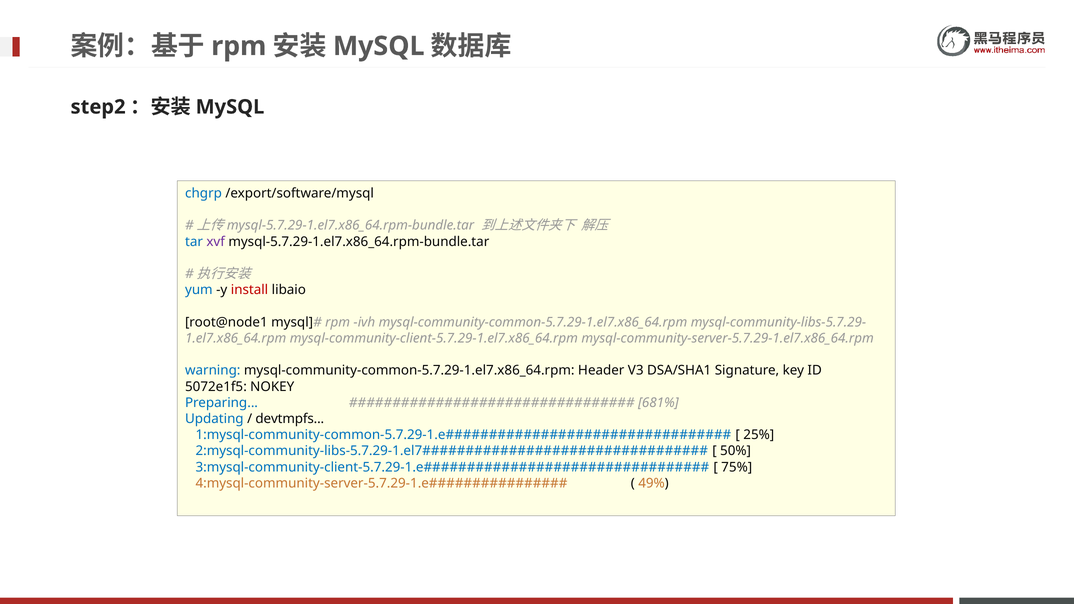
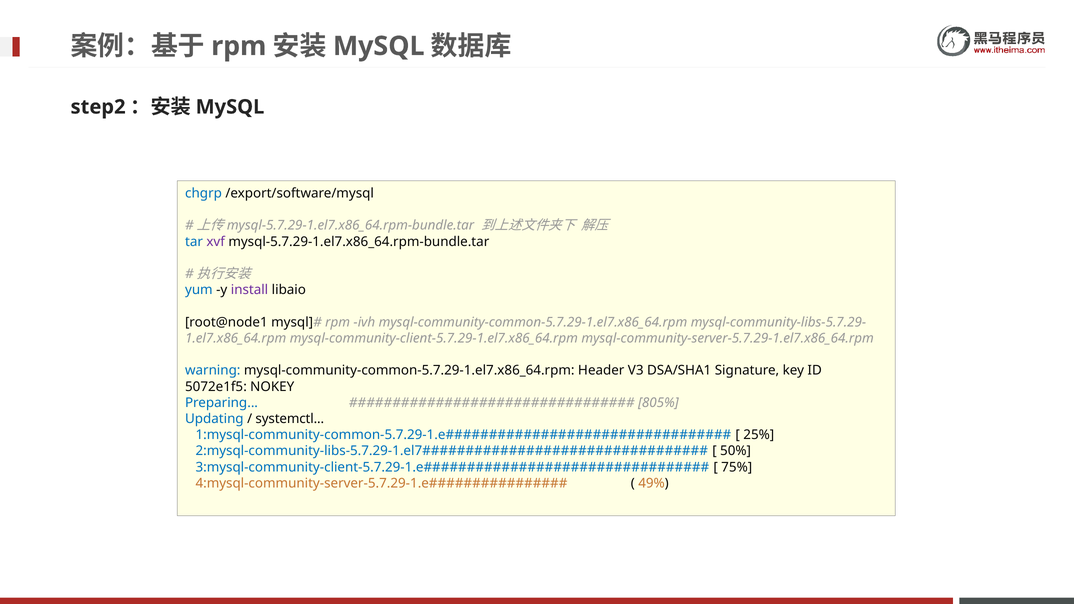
install colour: red -> purple
681%: 681% -> 805%
devtmpfs: devtmpfs -> systemctl
